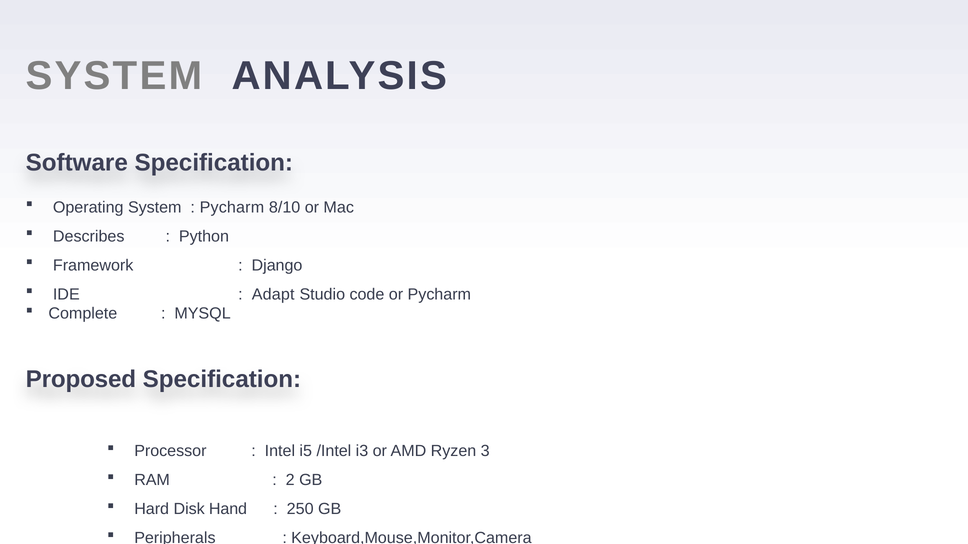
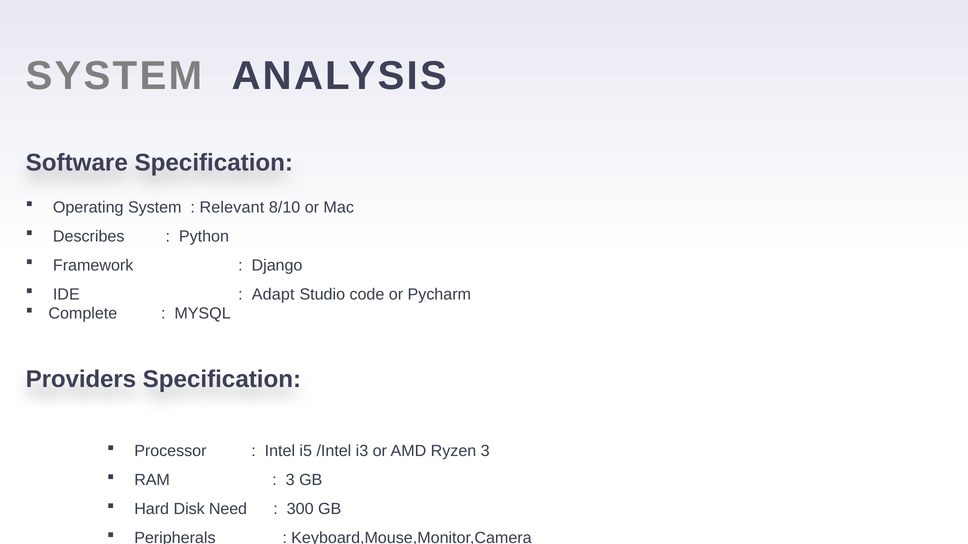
Pycharm at (232, 207): Pycharm -> Relevant
Proposed: Proposed -> Providers
2 at (290, 480): 2 -> 3
Hand: Hand -> Need
250: 250 -> 300
